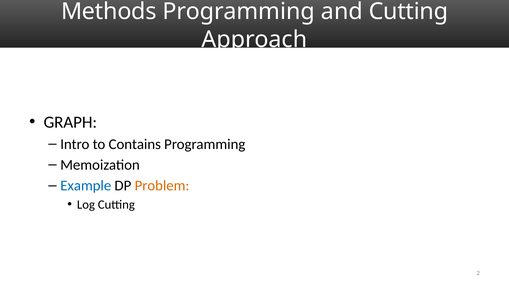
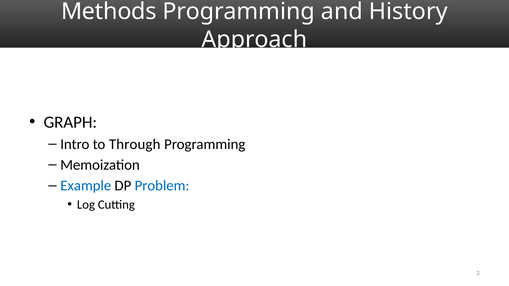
and Cutting: Cutting -> History
Contains: Contains -> Through
Problem colour: orange -> blue
